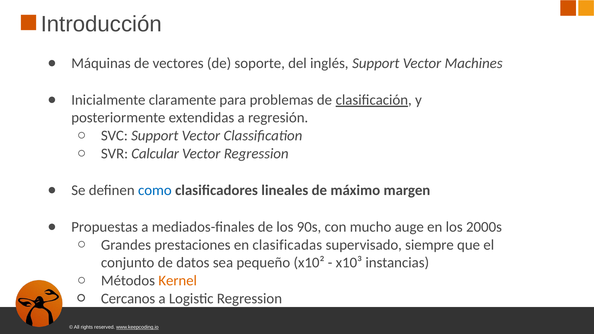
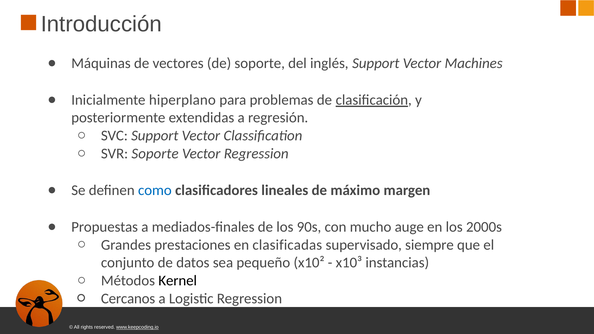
claramente: claramente -> hiperplano
SVR Calcular: Calcular -> Soporte
Kernel colour: orange -> black
